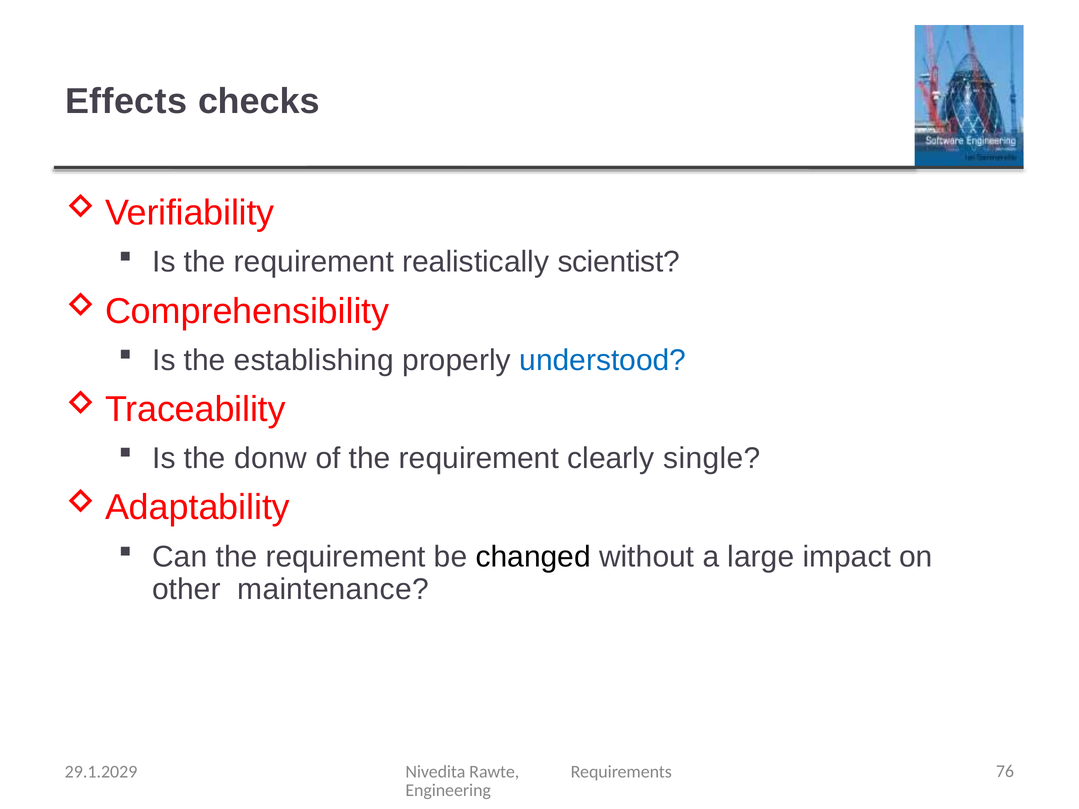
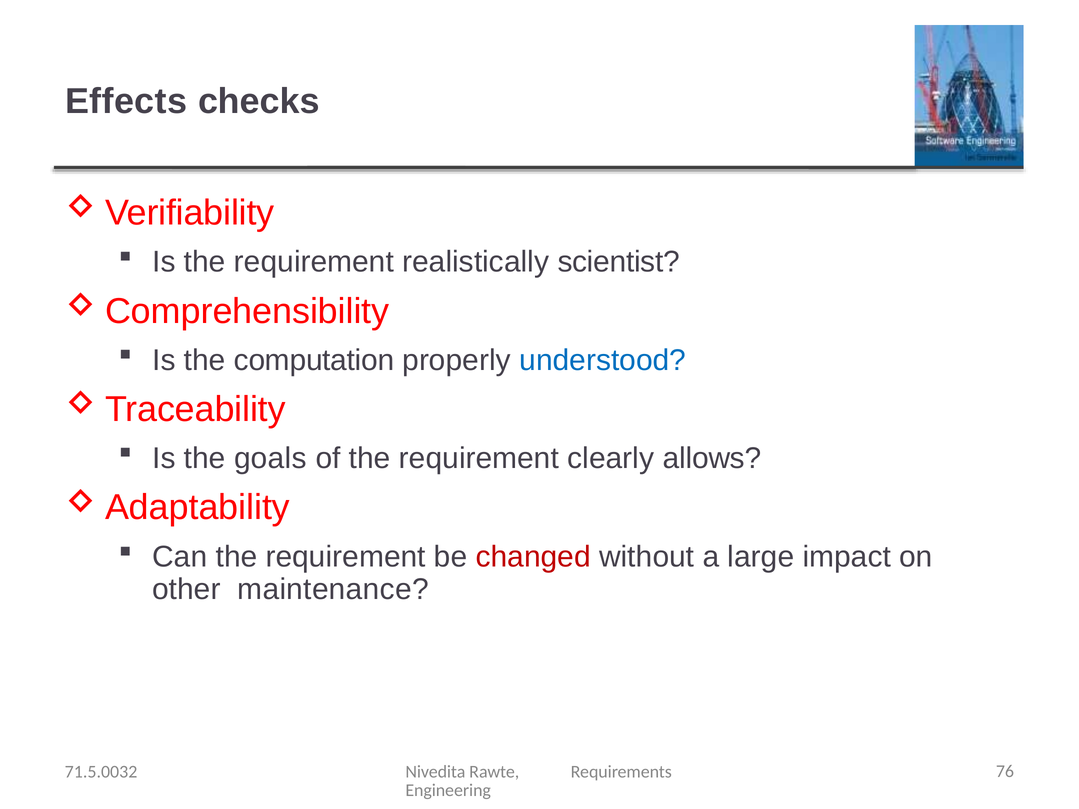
establishing: establishing -> computation
donw: donw -> goals
single: single -> allows
changed colour: black -> red
29.1.2029: 29.1.2029 -> 71.5.0032
